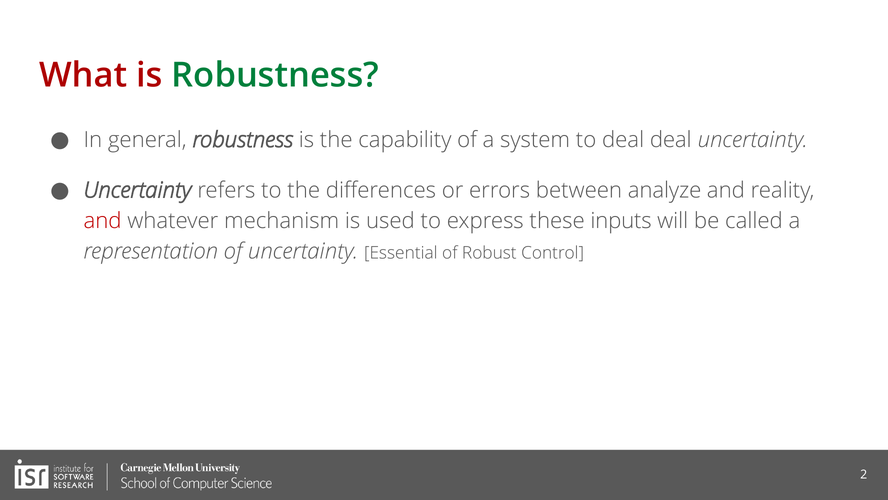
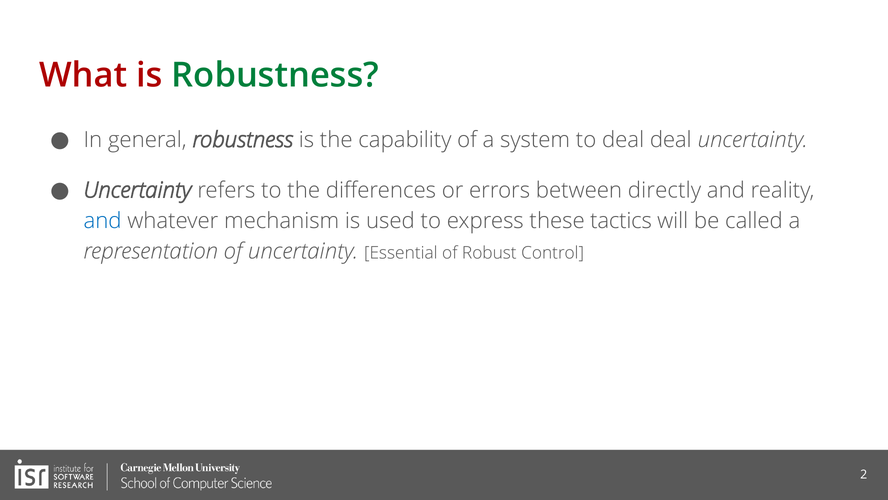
analyze: analyze -> directly
and at (103, 221) colour: red -> blue
inputs: inputs -> tactics
